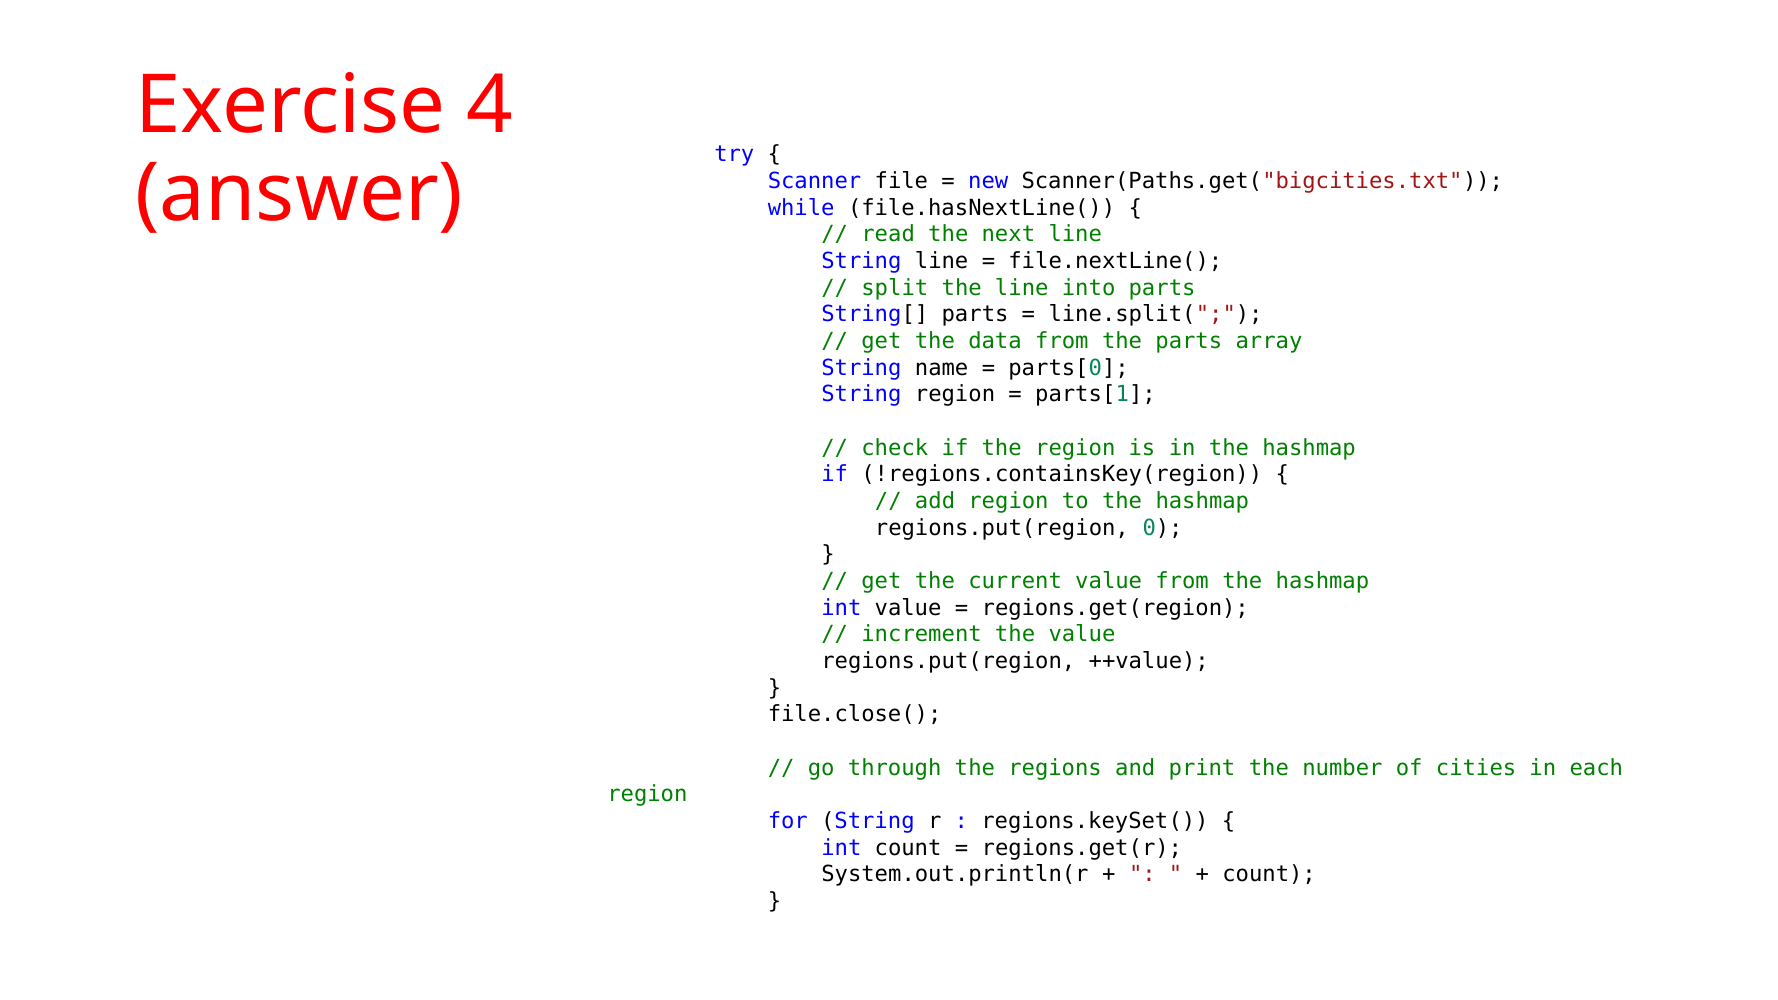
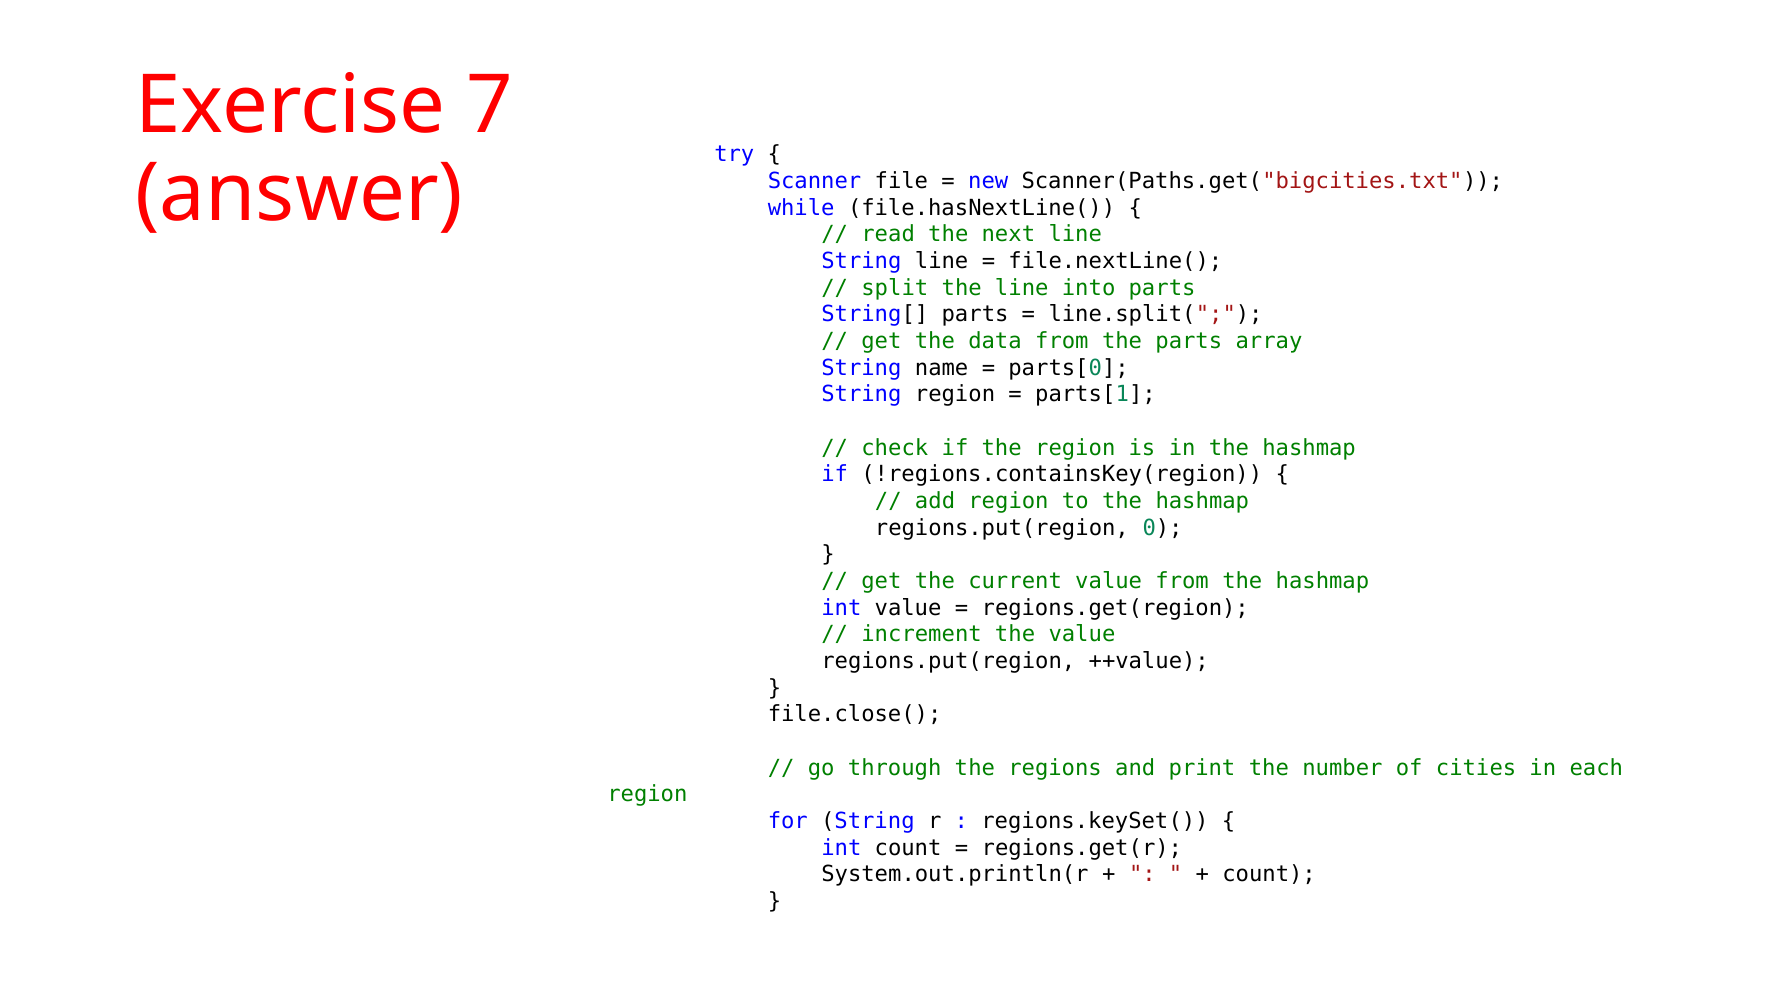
4: 4 -> 7
